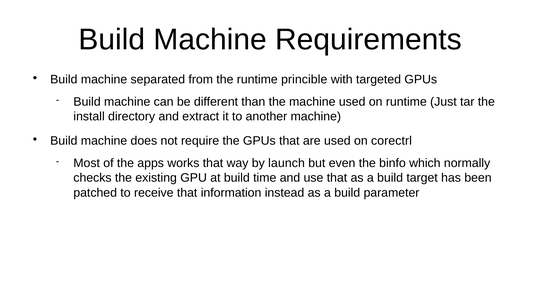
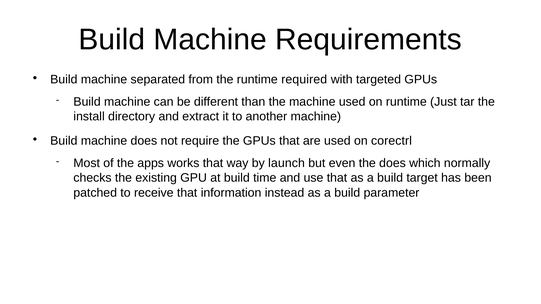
princible: princible -> required
the binfo: binfo -> does
